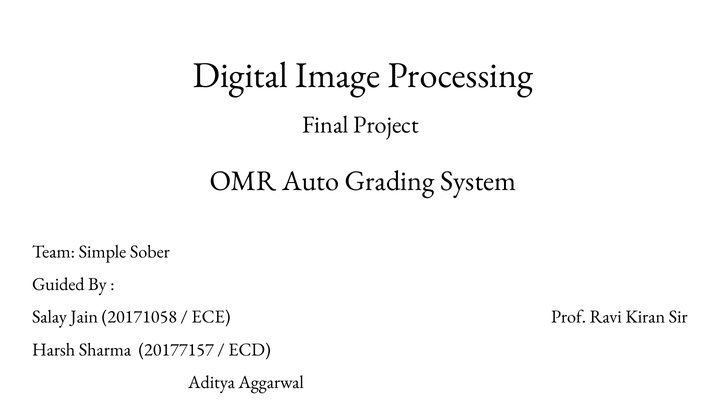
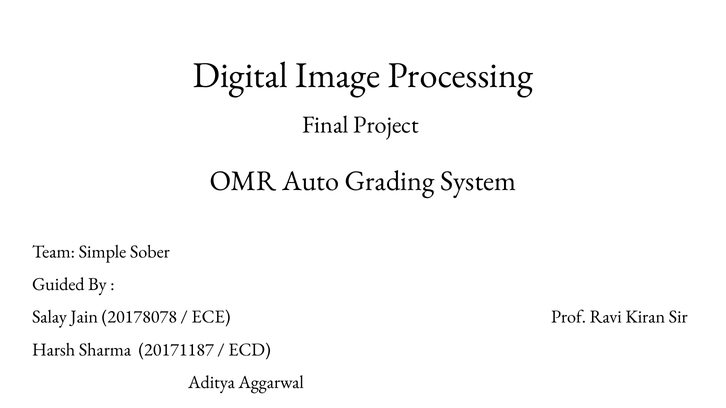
20171058: 20171058 -> 20178078
20177157: 20177157 -> 20171187
